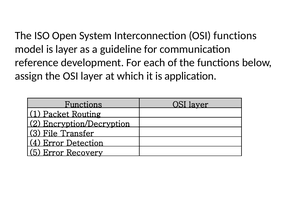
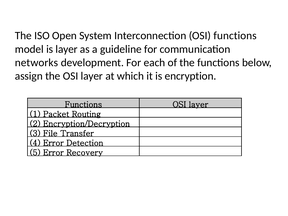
reference: reference -> networks
application: application -> encryption
